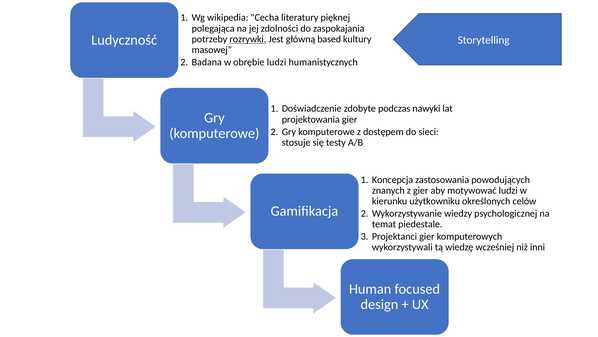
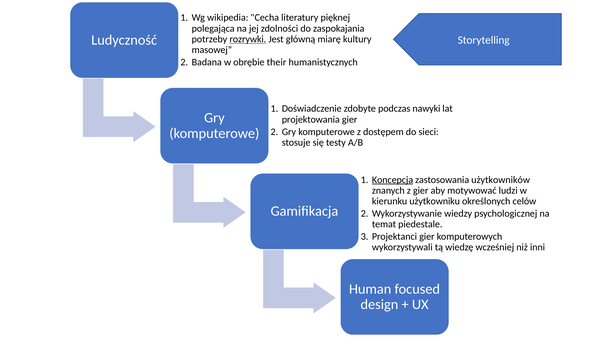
based: based -> miarę
obrębie ludzi: ludzi -> their
Koncepcja underline: none -> present
powodujących: powodujących -> użytkowników
